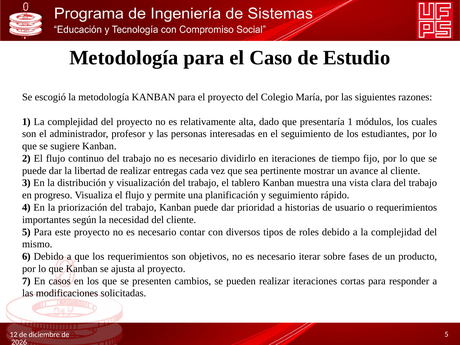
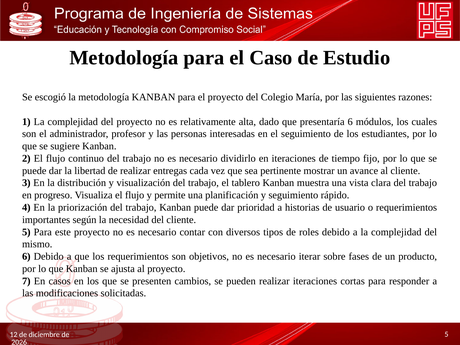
presentaría 1: 1 -> 6
